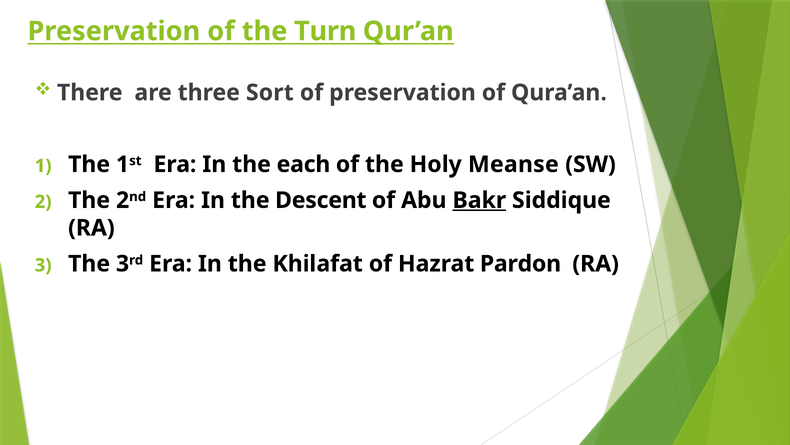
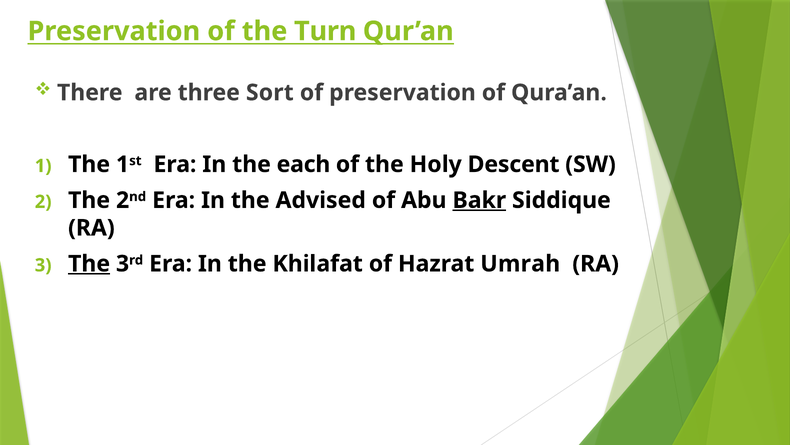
Meanse: Meanse -> Descent
Descent: Descent -> Advised
The at (89, 263) underline: none -> present
Pardon: Pardon -> Umrah
